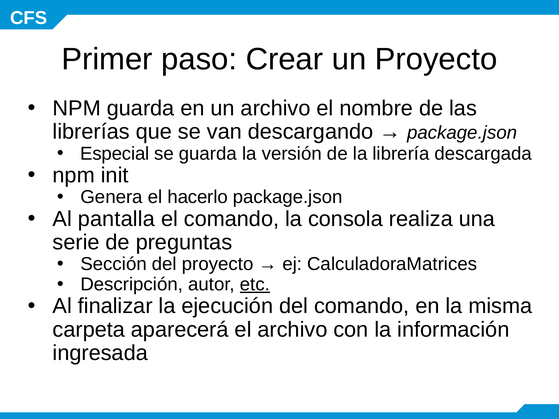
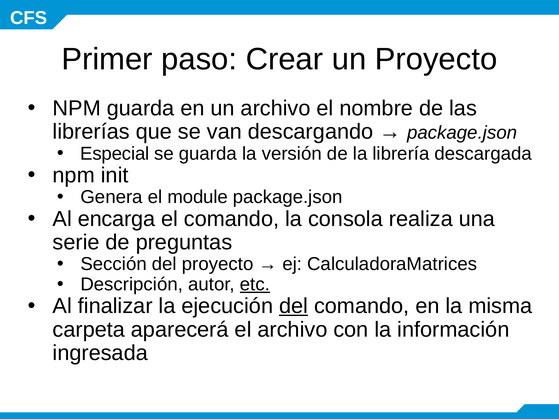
hacerlo: hacerlo -> module
pantalla: pantalla -> encarga
del at (294, 306) underline: none -> present
